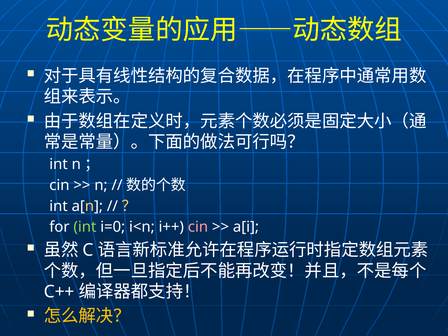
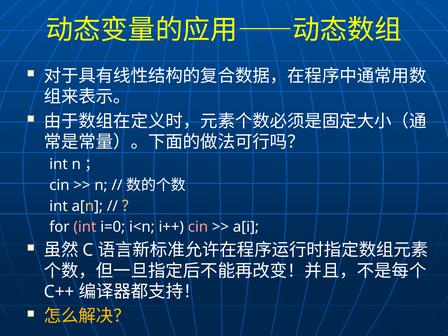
int at (85, 227) colour: light green -> pink
